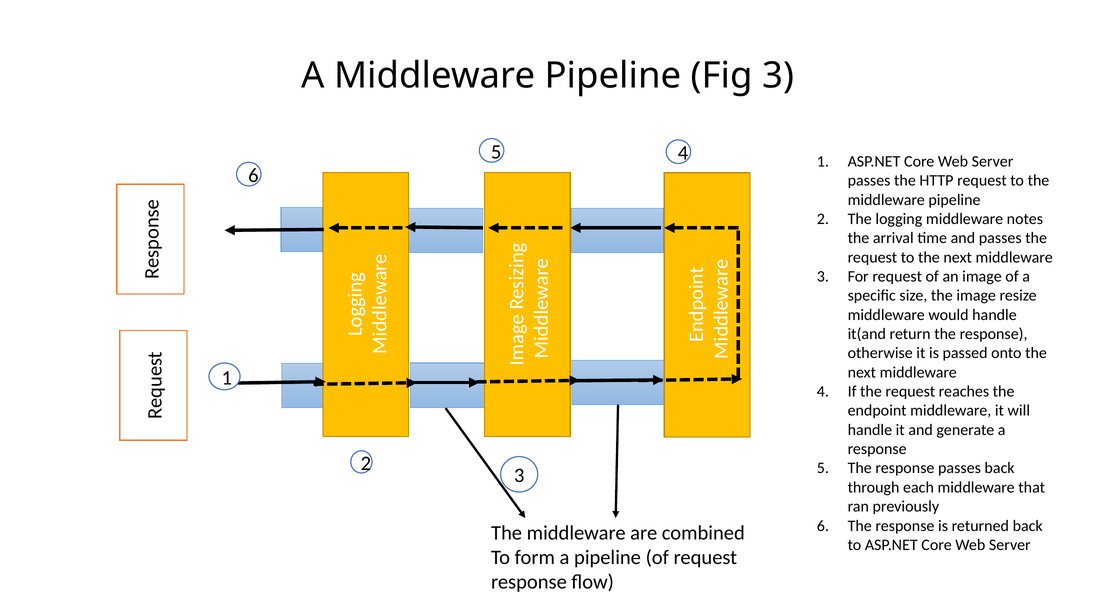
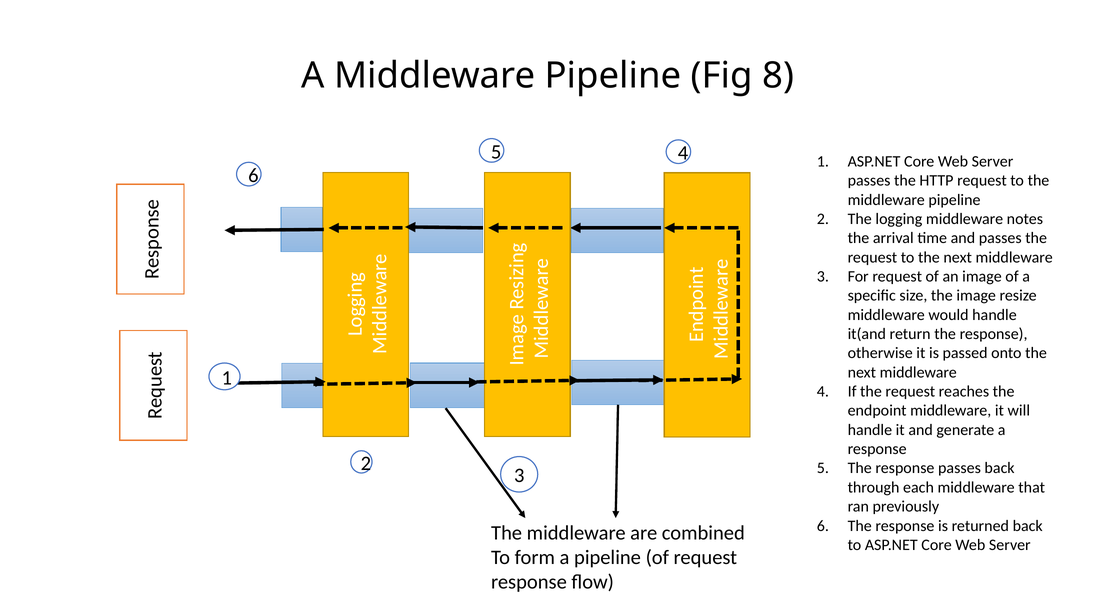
Fig 3: 3 -> 8
